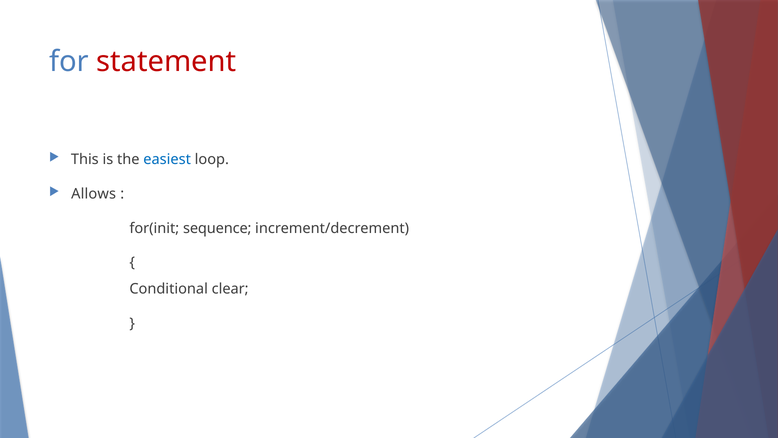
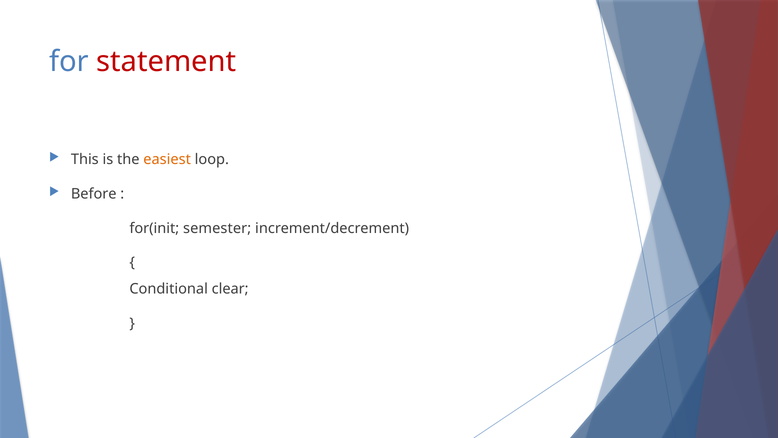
easiest colour: blue -> orange
Allows: Allows -> Before
sequence: sequence -> semester
